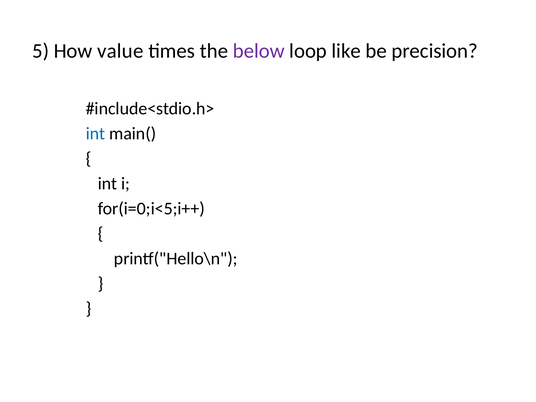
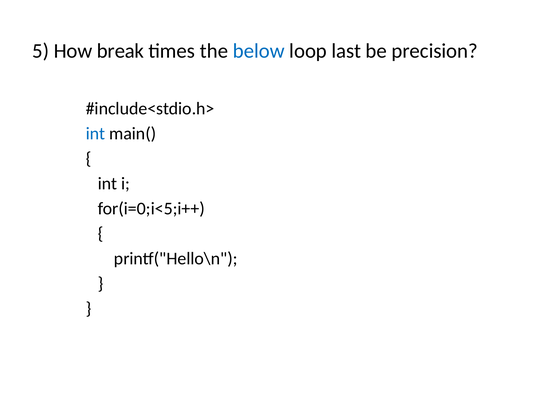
value: value -> break
below colour: purple -> blue
like: like -> last
